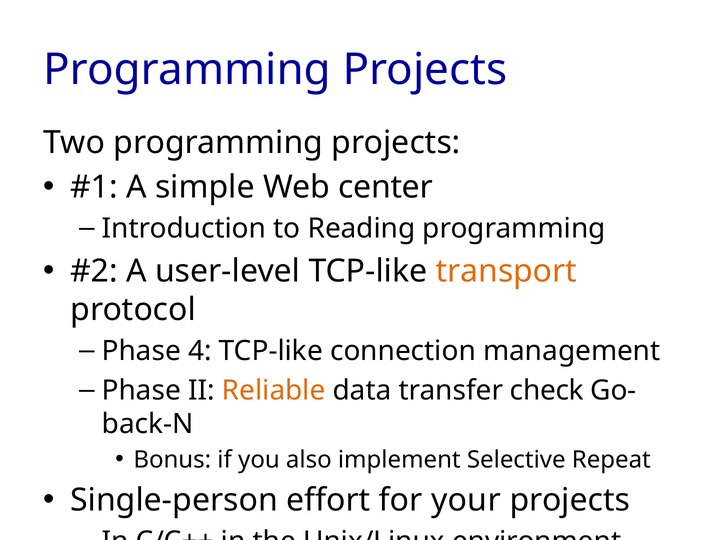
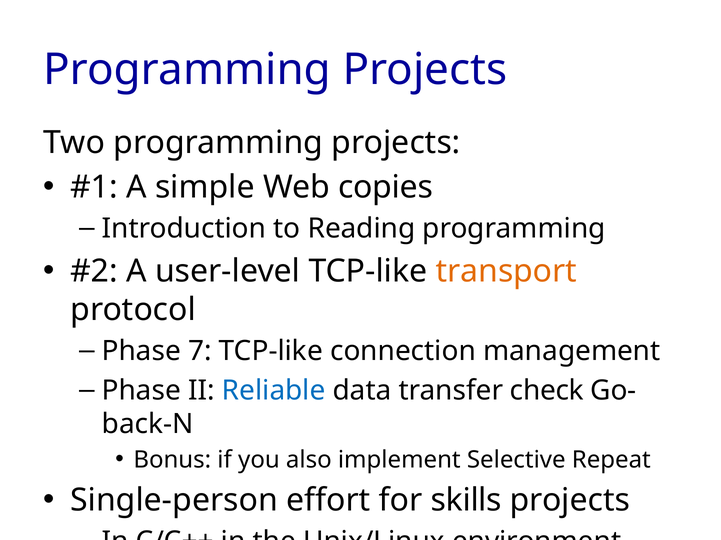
center: center -> copies
4: 4 -> 7
Reliable colour: orange -> blue
your: your -> skills
